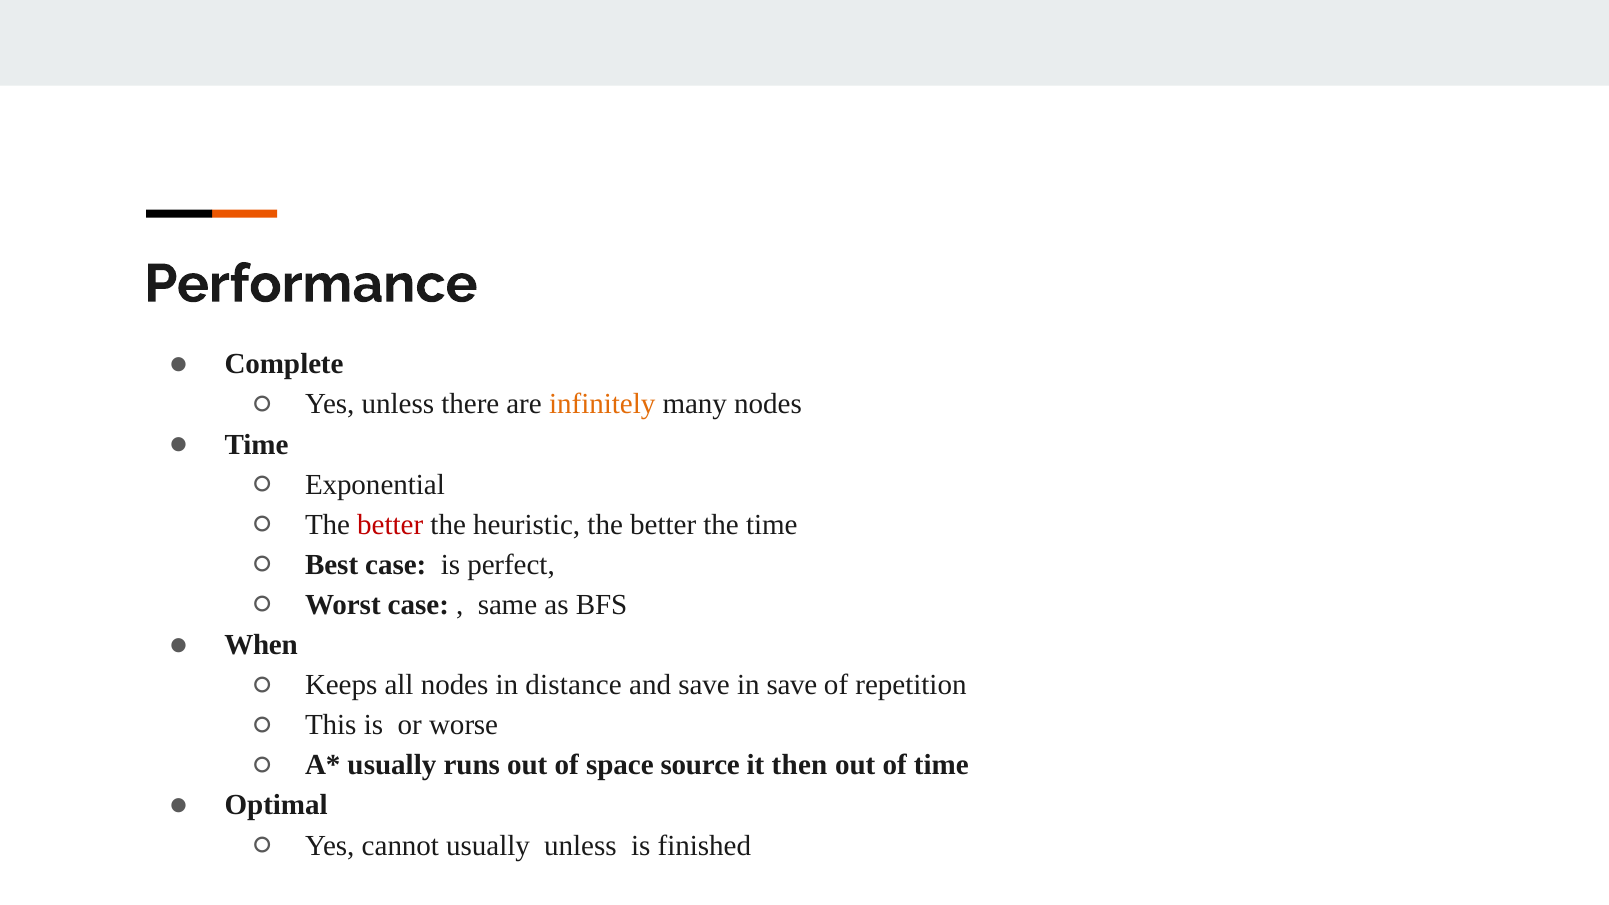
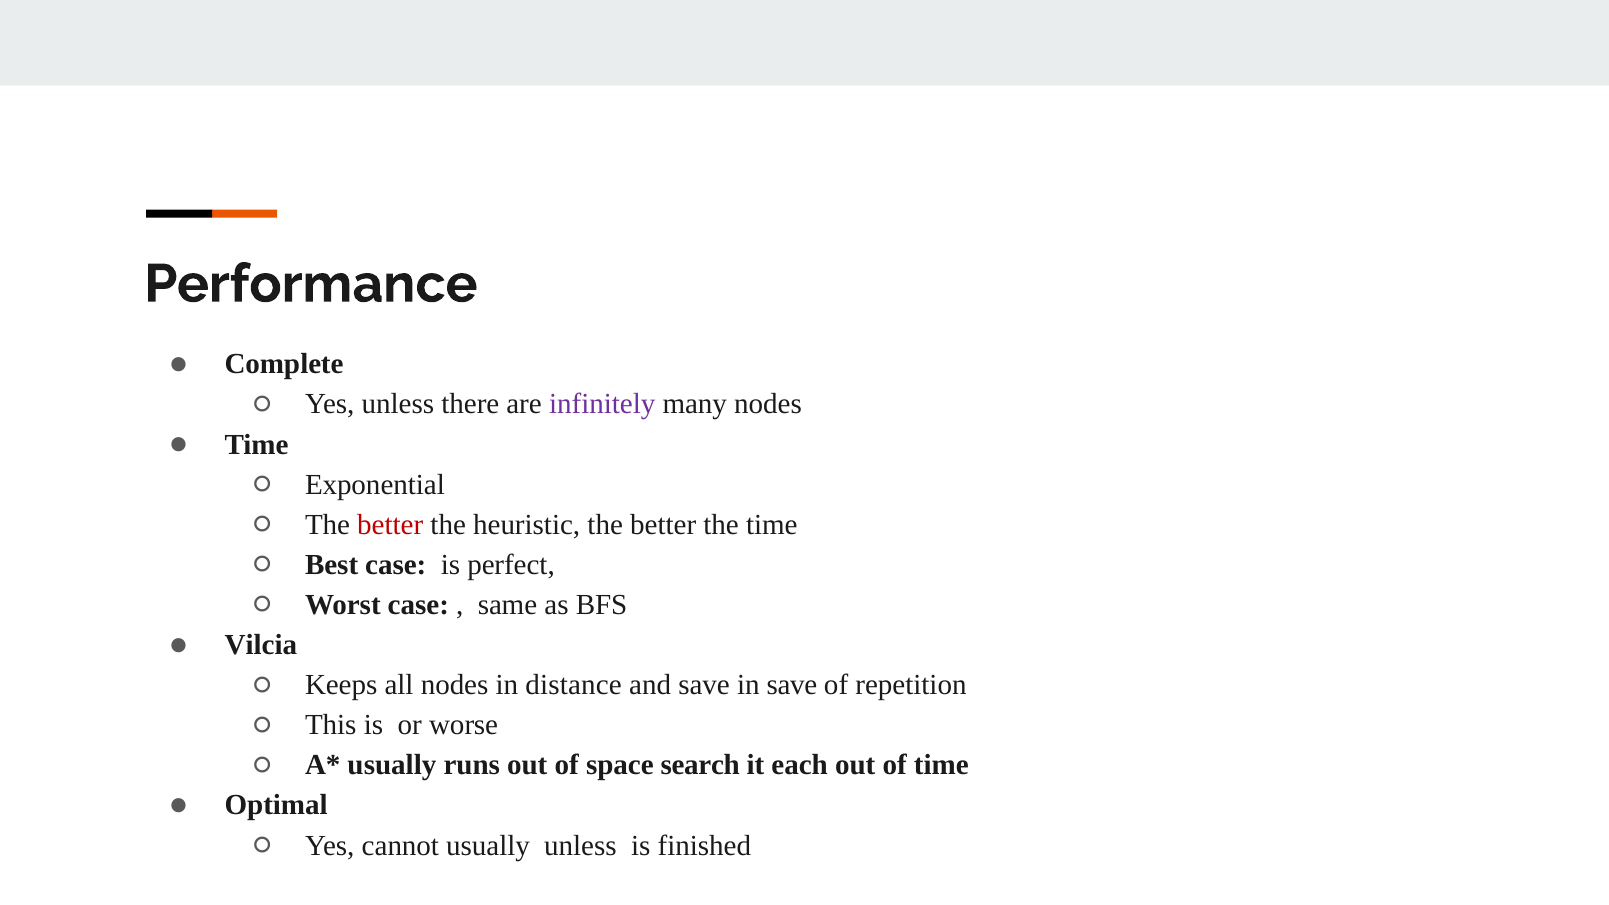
infinitely colour: orange -> purple
When: When -> Vilcia
source: source -> search
then: then -> each
